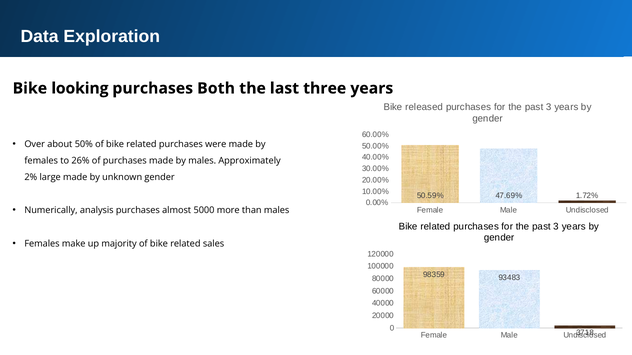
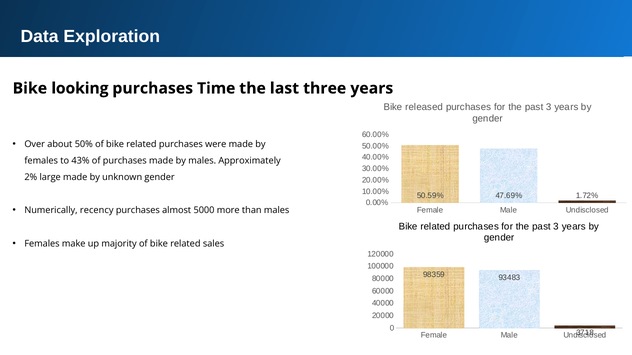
Both: Both -> Time
26%: 26% -> 43%
analysis: analysis -> recency
